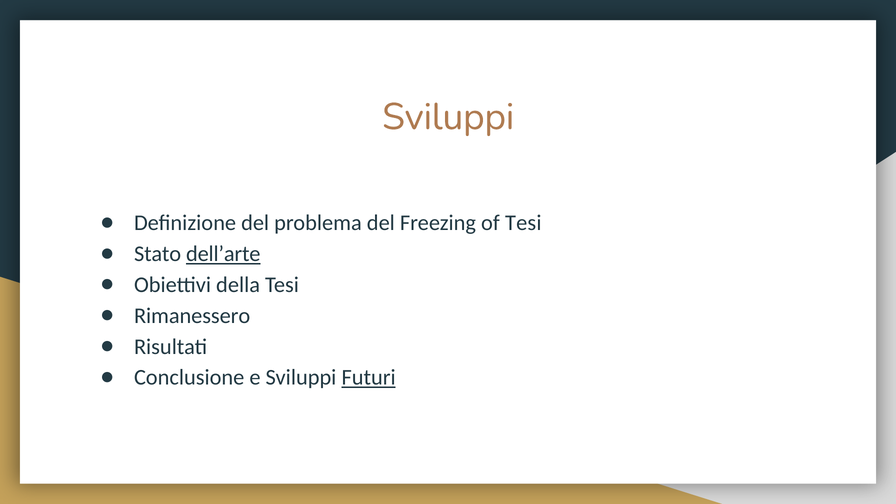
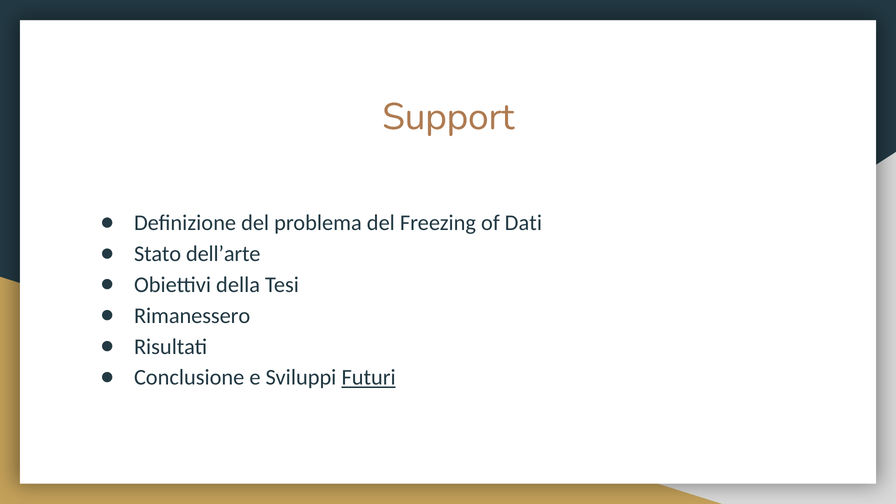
Sviluppi at (448, 117): Sviluppi -> Support
of Tesi: Tesi -> Dati
dell’arte underline: present -> none
